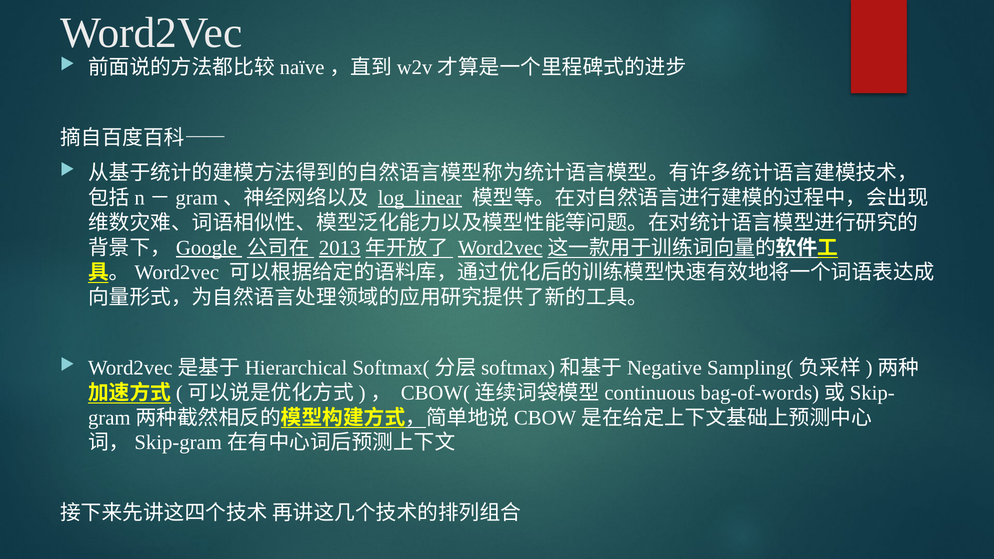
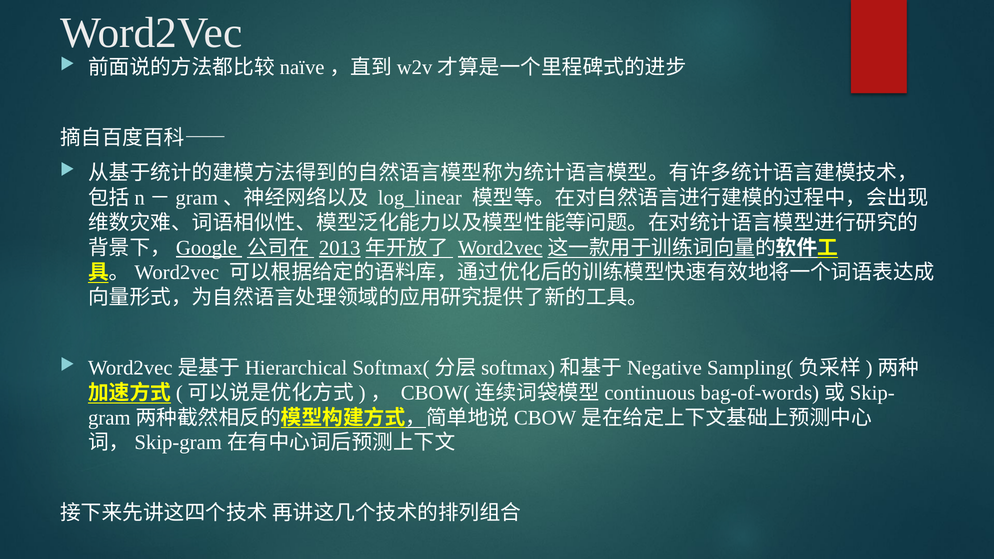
log_linear underline: present -> none
